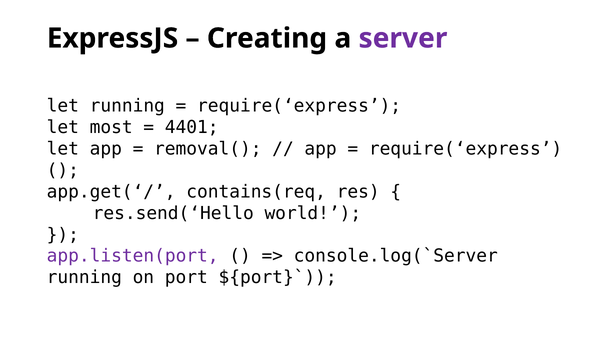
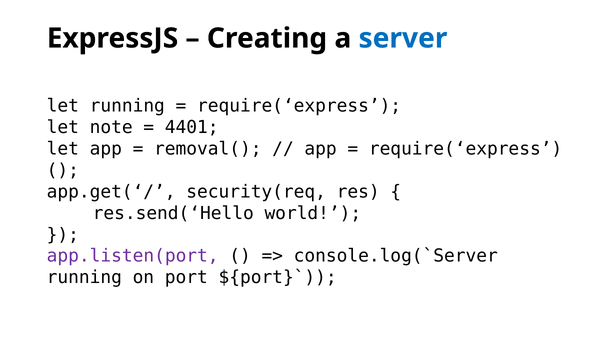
server colour: purple -> blue
most: most -> note
contains(req: contains(req -> security(req
